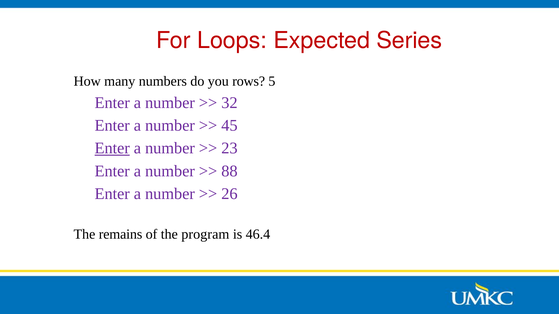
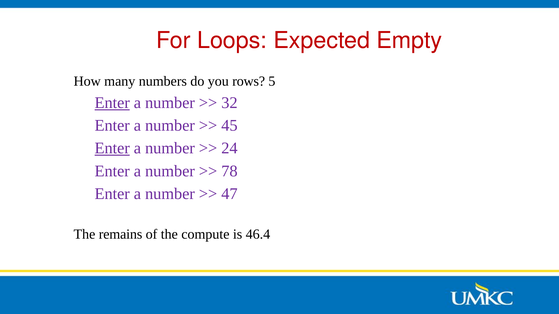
Series: Series -> Empty
Enter at (112, 103) underline: none -> present
23: 23 -> 24
88: 88 -> 78
26: 26 -> 47
program: program -> compute
